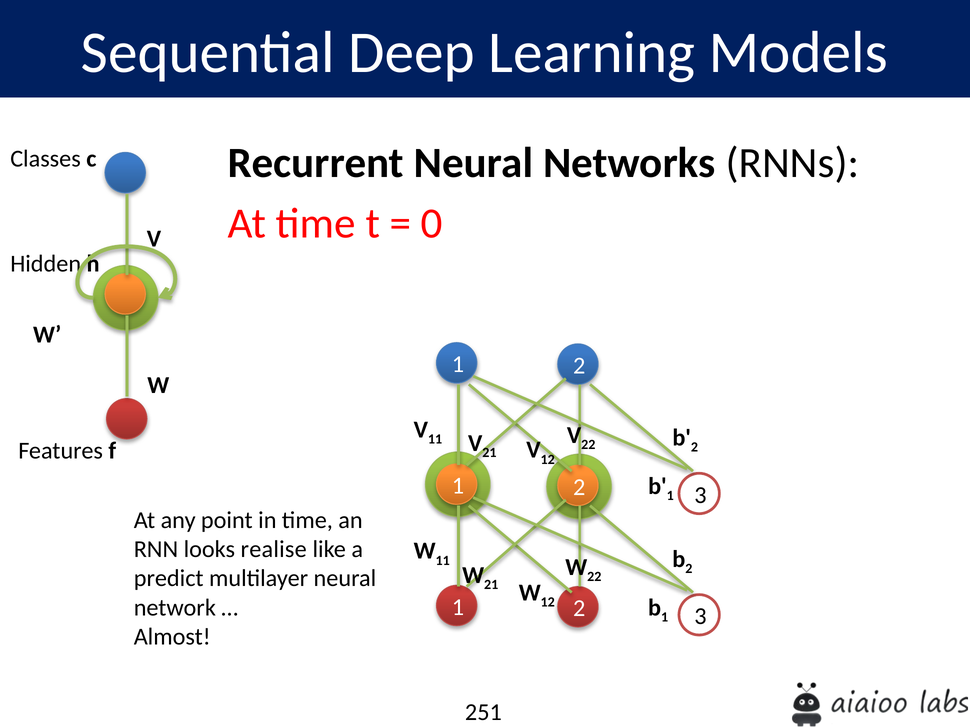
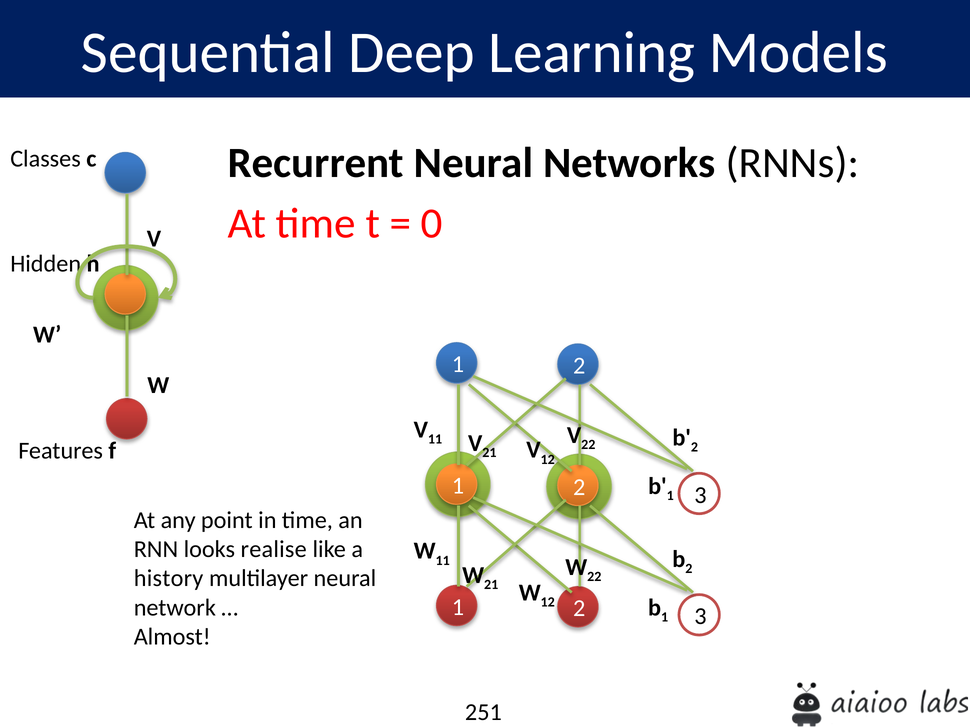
predict: predict -> history
